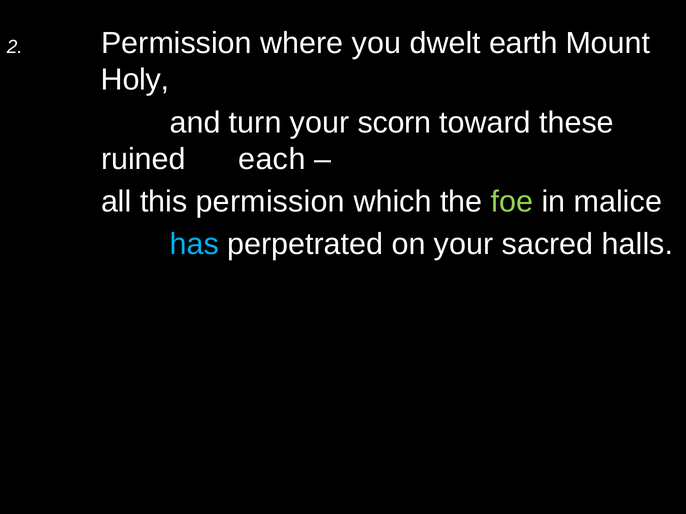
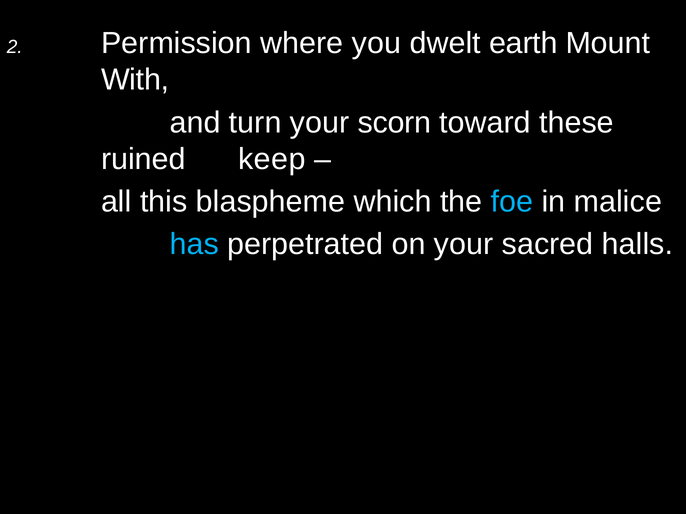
Holy: Holy -> With
each: each -> keep
this permission: permission -> blaspheme
foe colour: light green -> light blue
